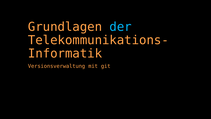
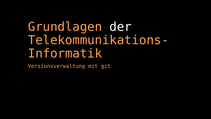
der colour: light blue -> white
